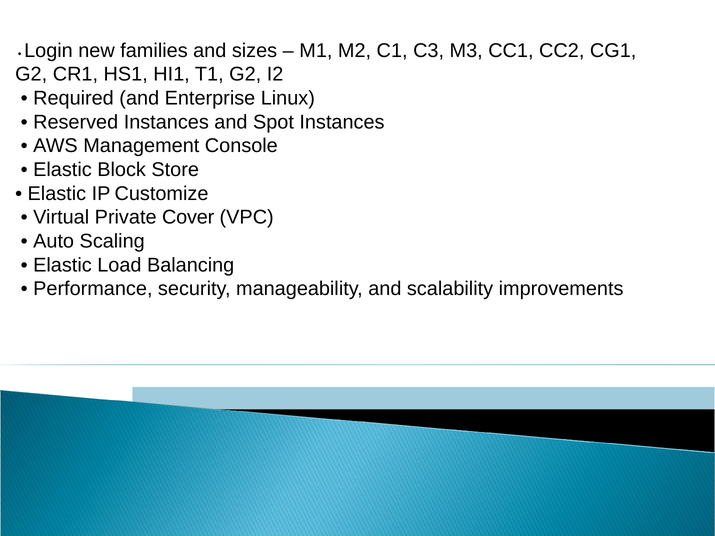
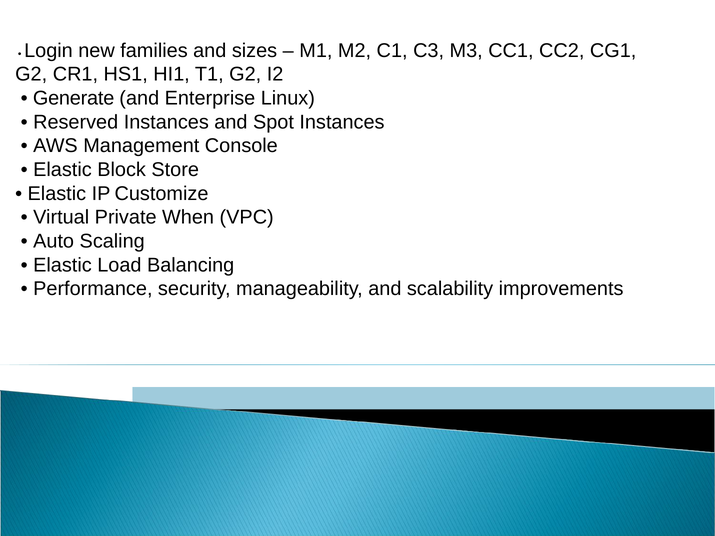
Required: Required -> Generate
Cover: Cover -> When
